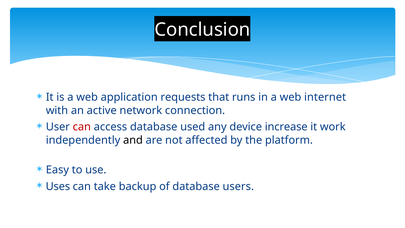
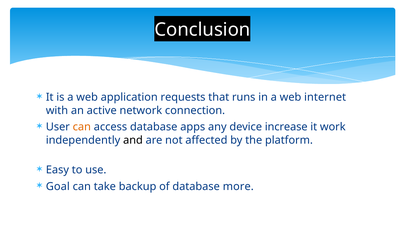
can at (82, 127) colour: red -> orange
used: used -> apps
Uses: Uses -> Goal
users: users -> more
